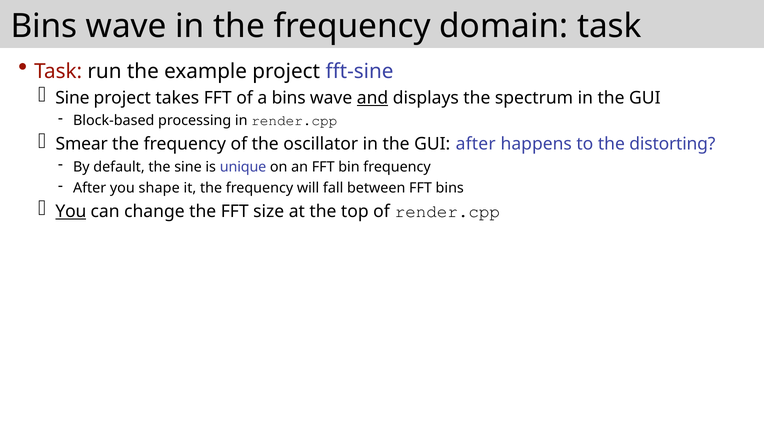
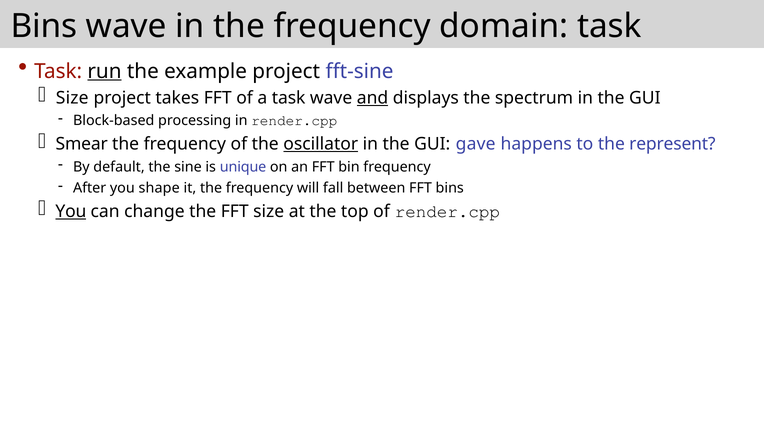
run underline: none -> present
Sine at (72, 98): Sine -> Size
a bins: bins -> task
oscillator underline: none -> present
GUI after: after -> gave
distorting: distorting -> represent
